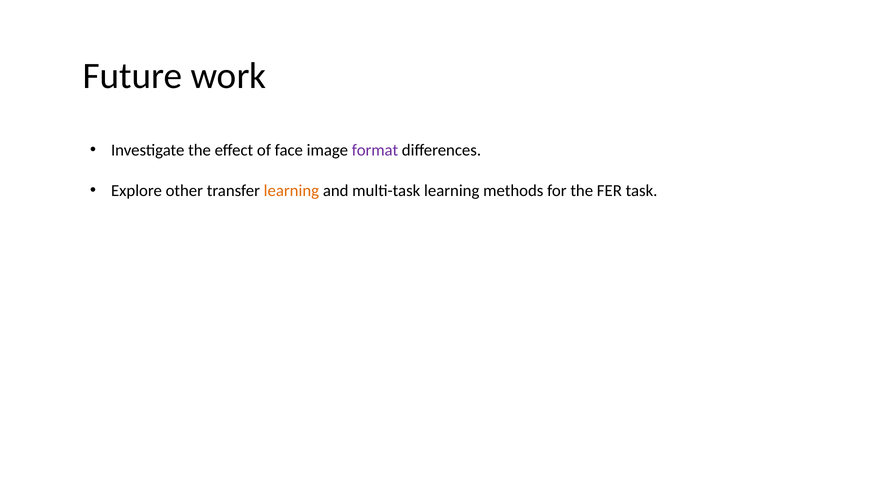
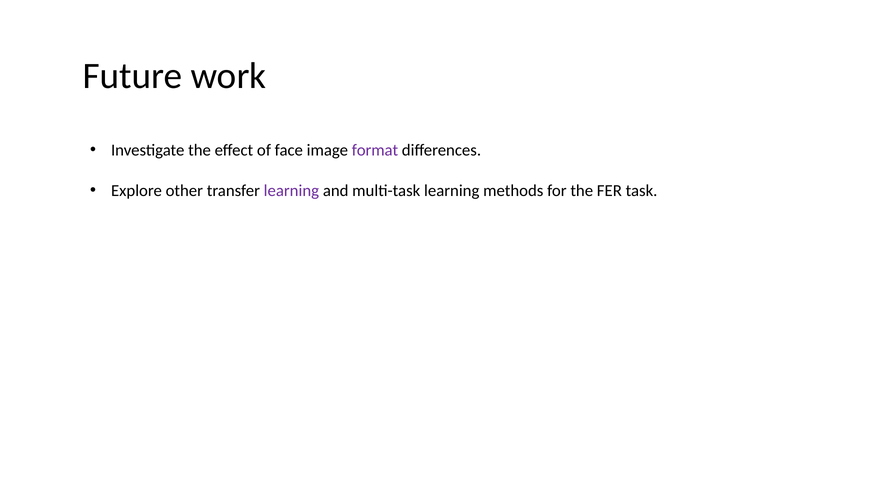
learning at (291, 191) colour: orange -> purple
